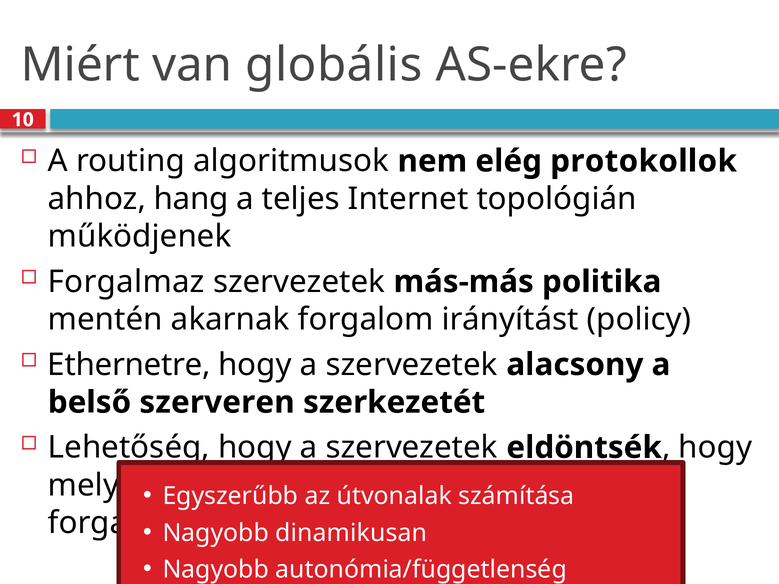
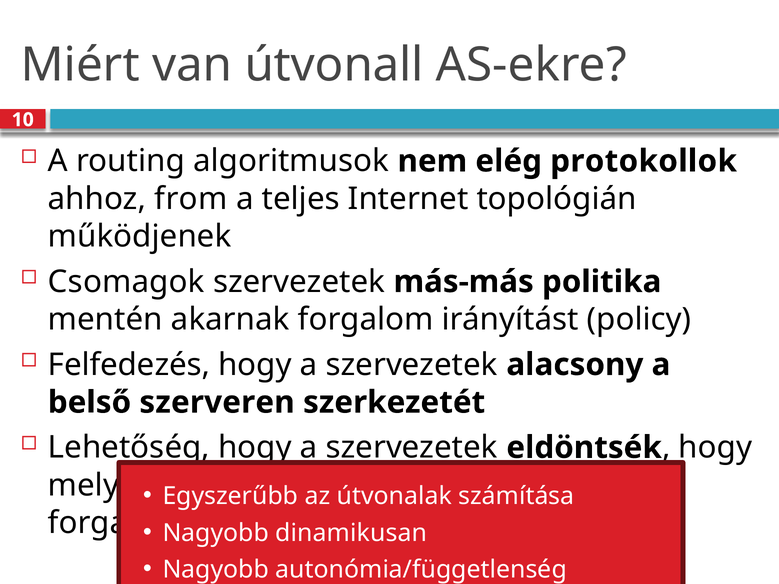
globális: globális -> útvonall
hang: hang -> from
Forgalmaz: Forgalmaz -> Csomagok
Ethernetre: Ethernetre -> Felfedezés
